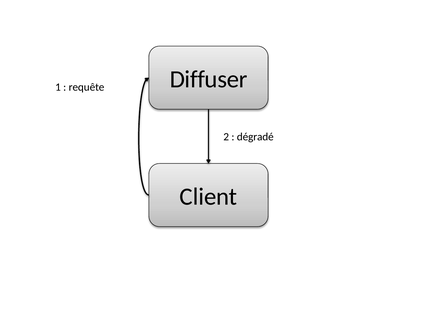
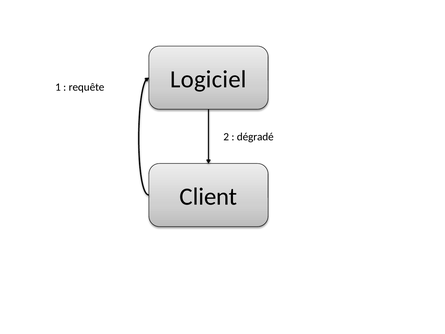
Diffuser: Diffuser -> Logiciel
